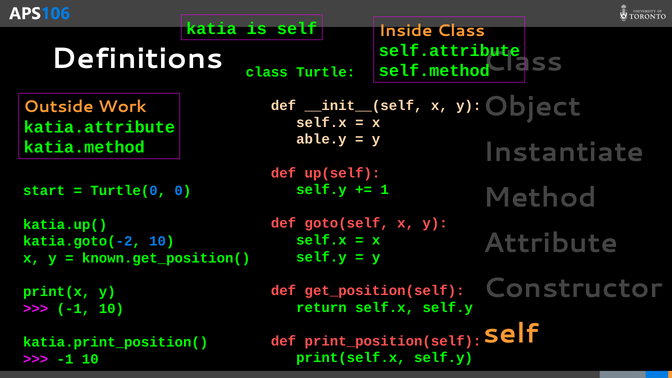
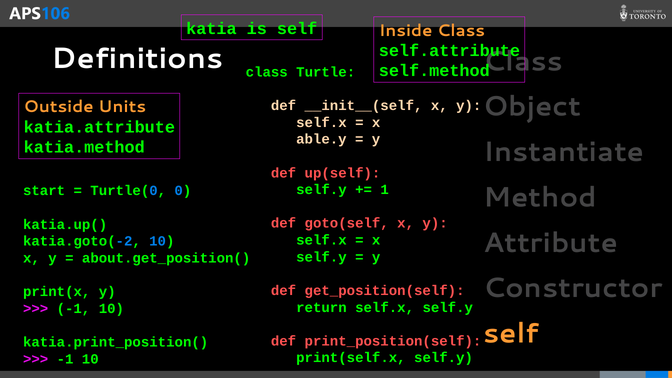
Work: Work -> Units
known.get_position(: known.get_position( -> about.get_position(
